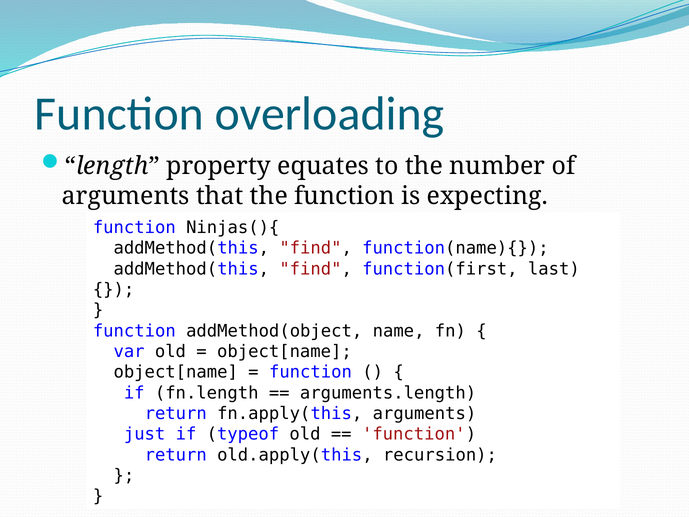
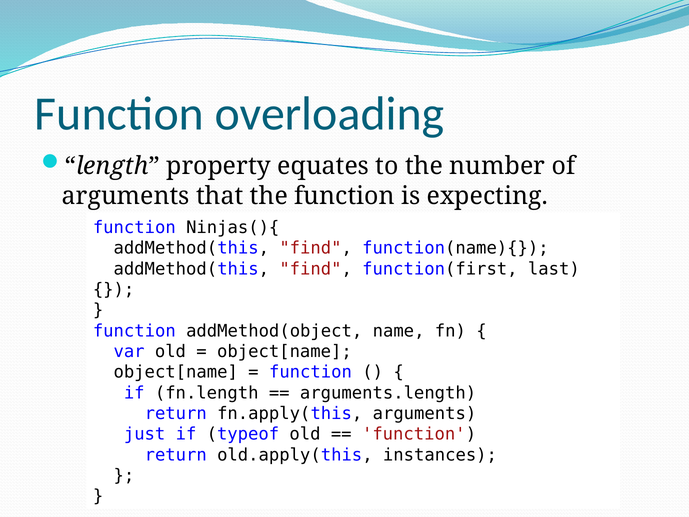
recursion: recursion -> instances
